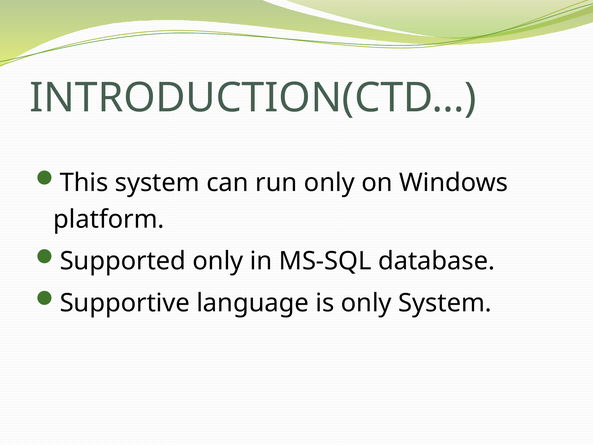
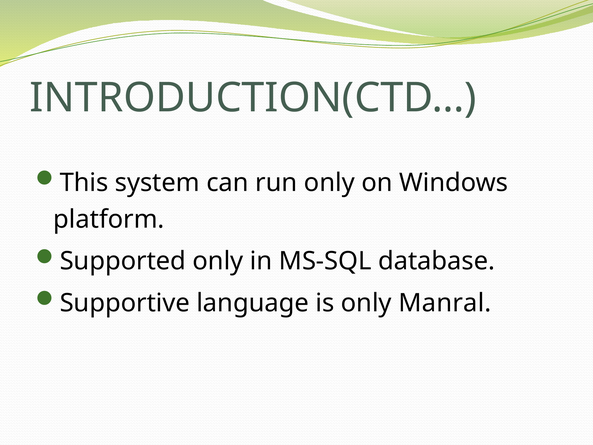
only System: System -> Manral
